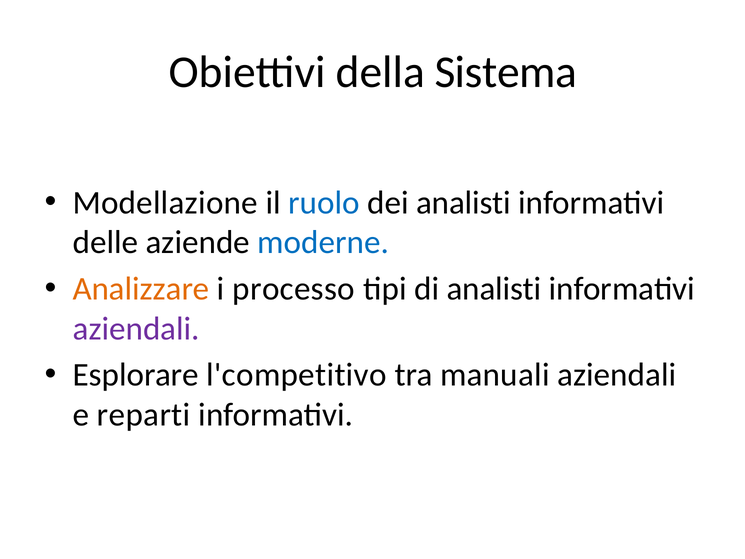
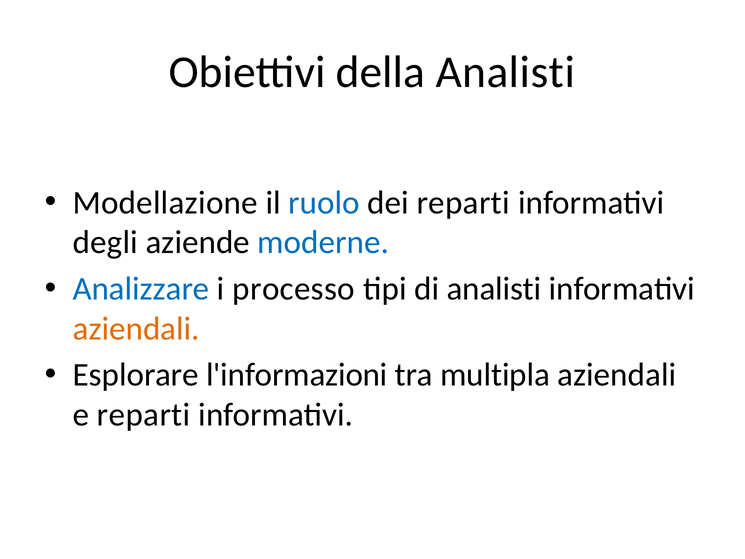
della Sistema: Sistema -> Analisti
dei analisti: analisti -> reparti
delle: delle -> degli
Analizzare colour: orange -> blue
aziendali at (136, 329) colour: purple -> orange
l'competitivo: l'competitivo -> l'informazioni
manuali: manuali -> multipla
